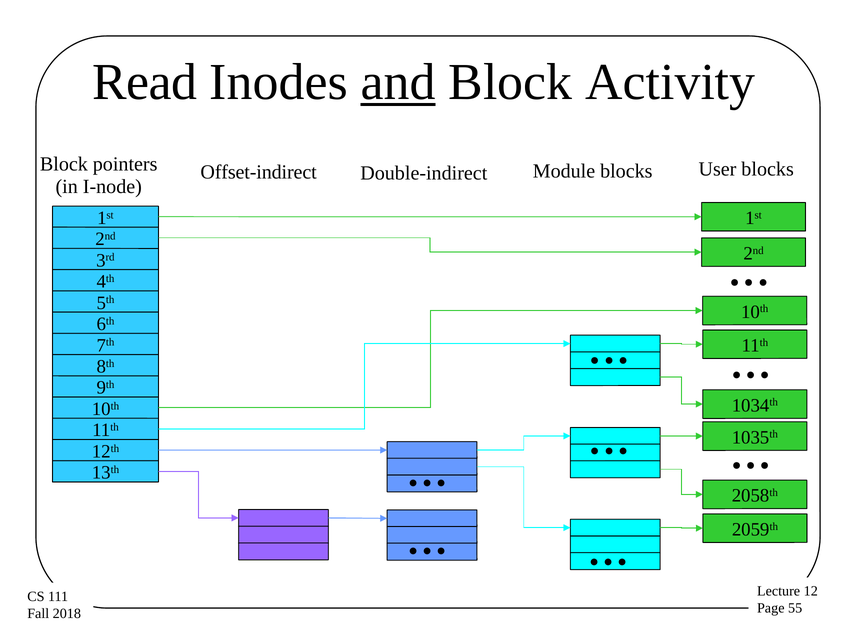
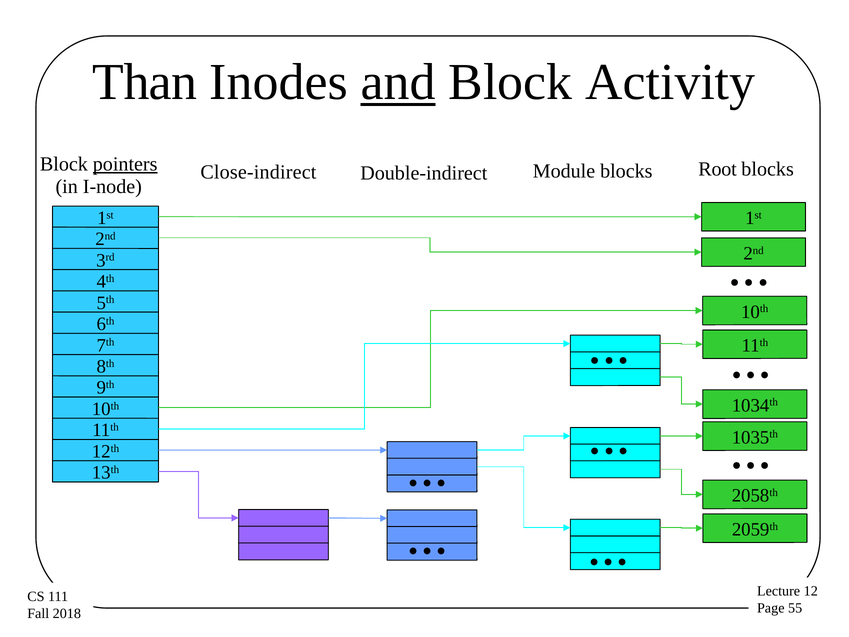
Read: Read -> Than
pointers underline: none -> present
User: User -> Root
Offset-indirect: Offset-indirect -> Close-indirect
